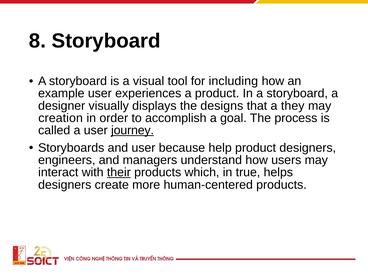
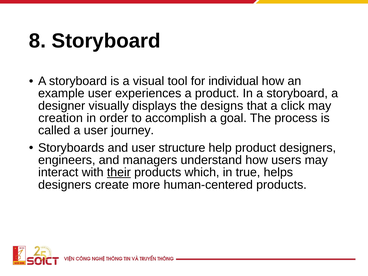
including: including -> individual
they: they -> click
journey underline: present -> none
because: because -> structure
